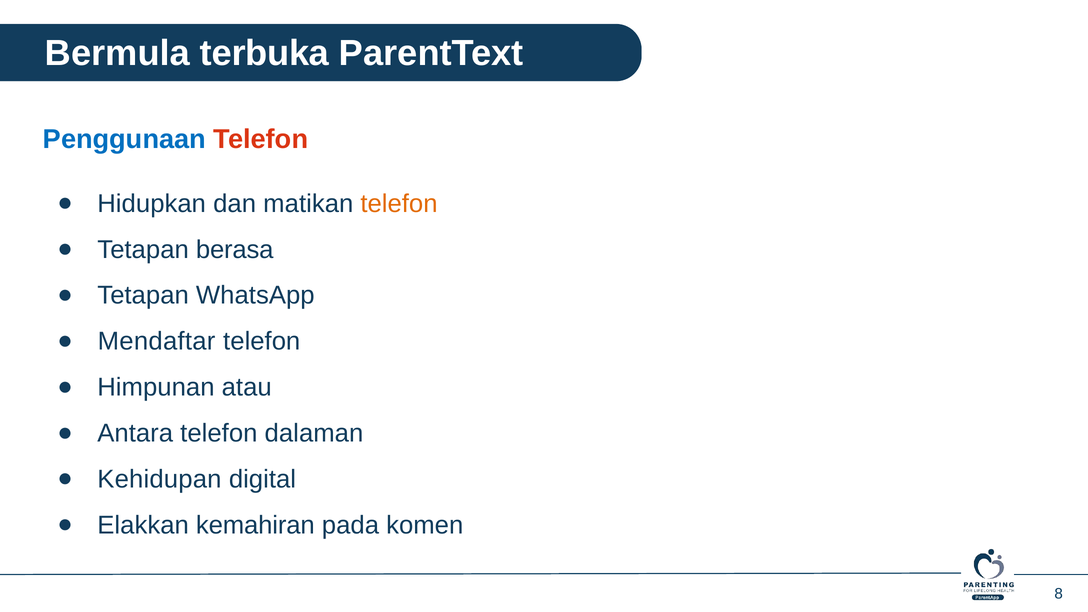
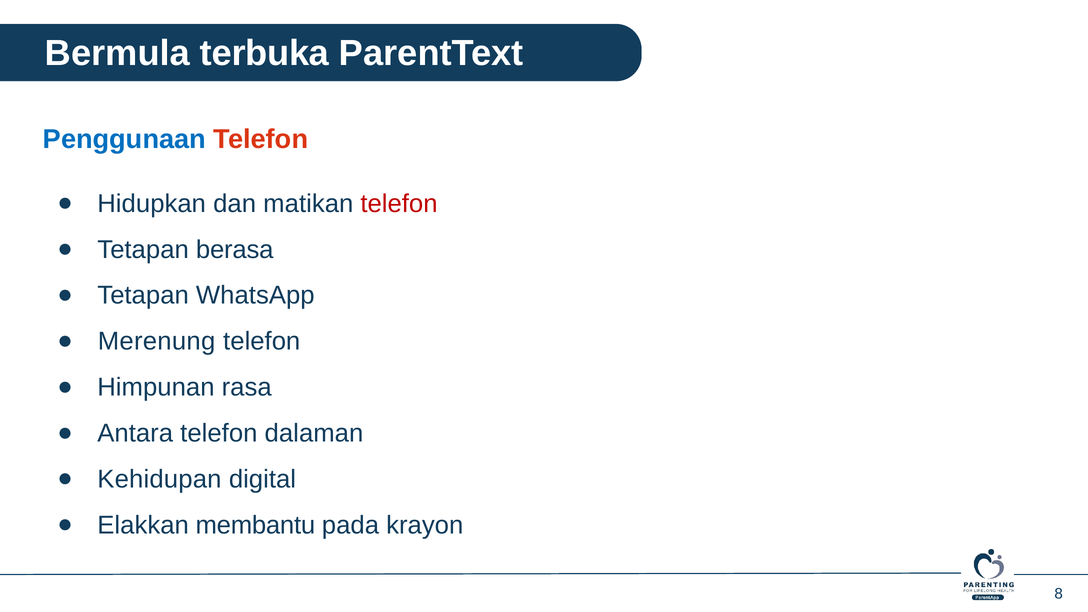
telefon at (399, 204) colour: orange -> red
Mendaftar: Mendaftar -> Merenung
atau: atau -> rasa
kemahiran: kemahiran -> membantu
komen: komen -> krayon
